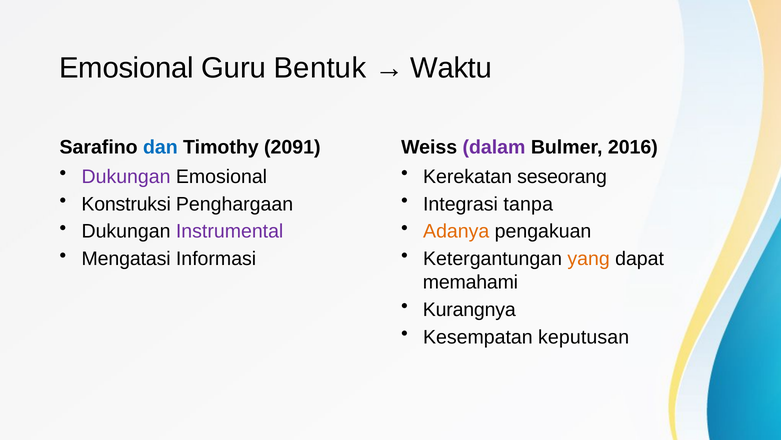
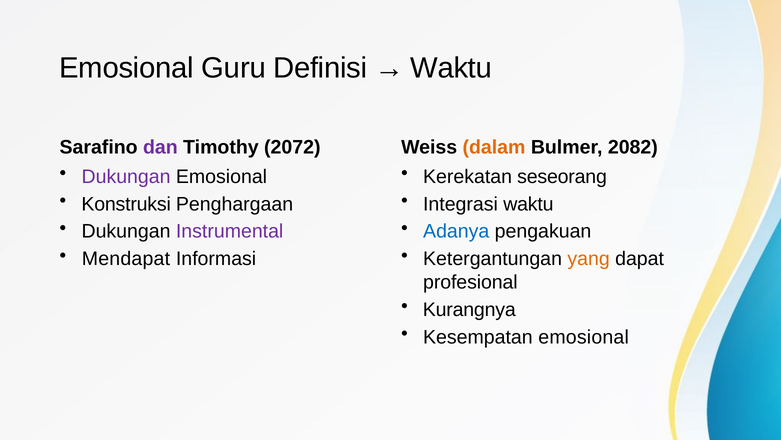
Bentuk: Bentuk -> Definisi
dan colour: blue -> purple
2091: 2091 -> 2072
dalam colour: purple -> orange
2016: 2016 -> 2082
Integrasi tanpa: tanpa -> waktu
Adanya colour: orange -> blue
Mengatasi: Mengatasi -> Mendapat
memahami: memahami -> profesional
Kesempatan keputusan: keputusan -> emosional
